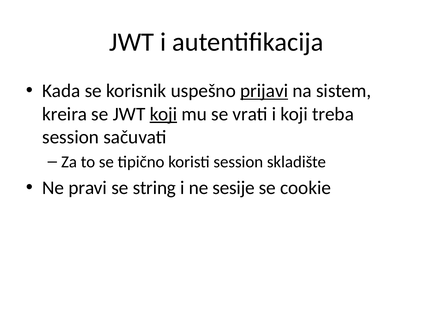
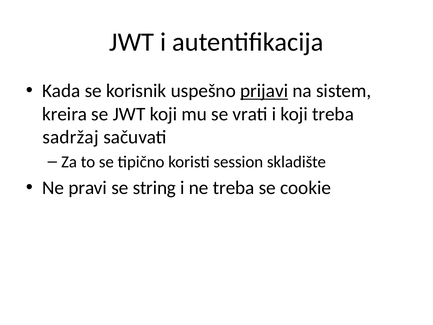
koji at (163, 114) underline: present -> none
session at (71, 137): session -> sadržaj
ne sesije: sesije -> treba
